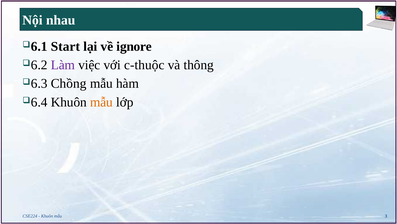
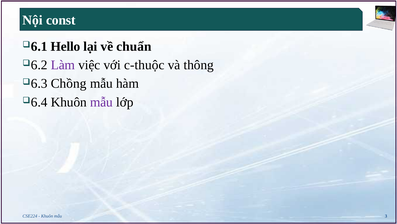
nhau: nhau -> const
Start: Start -> Hello
ignore: ignore -> chuẩn
mẫu at (101, 102) colour: orange -> purple
